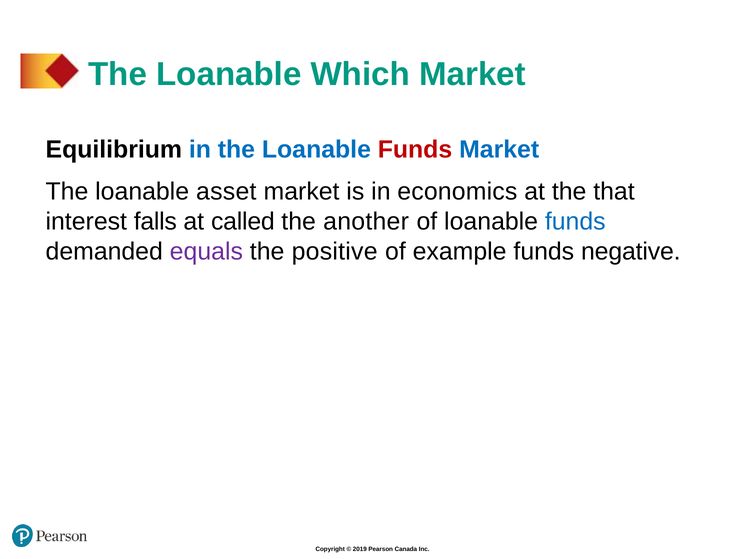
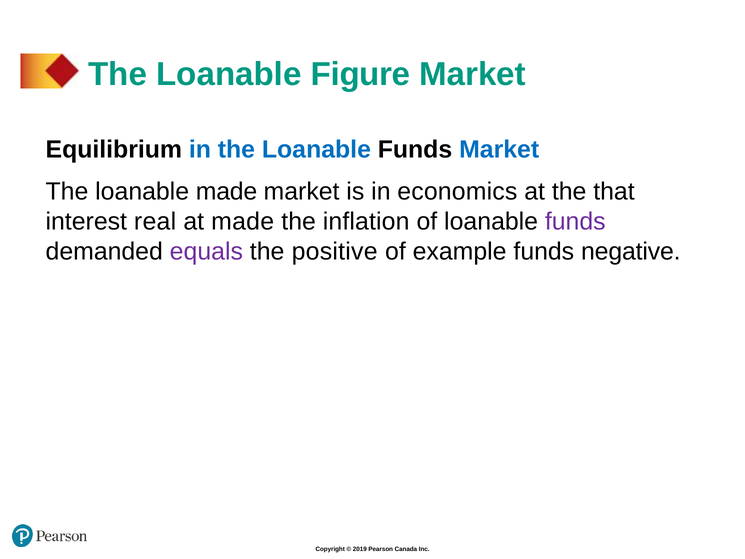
Which: Which -> Figure
Funds at (415, 149) colour: red -> black
loanable asset: asset -> made
falls: falls -> real
at called: called -> made
another: another -> inflation
funds at (575, 221) colour: blue -> purple
